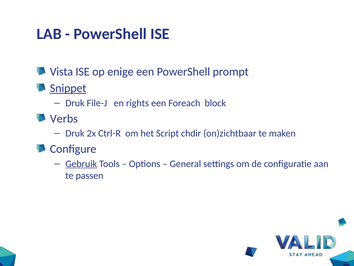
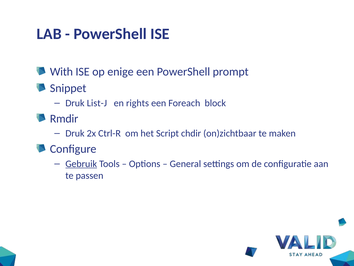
Vista: Vista -> With
Snippet underline: present -> none
File-J: File-J -> List-J
Verbs: Verbs -> Rmdir
